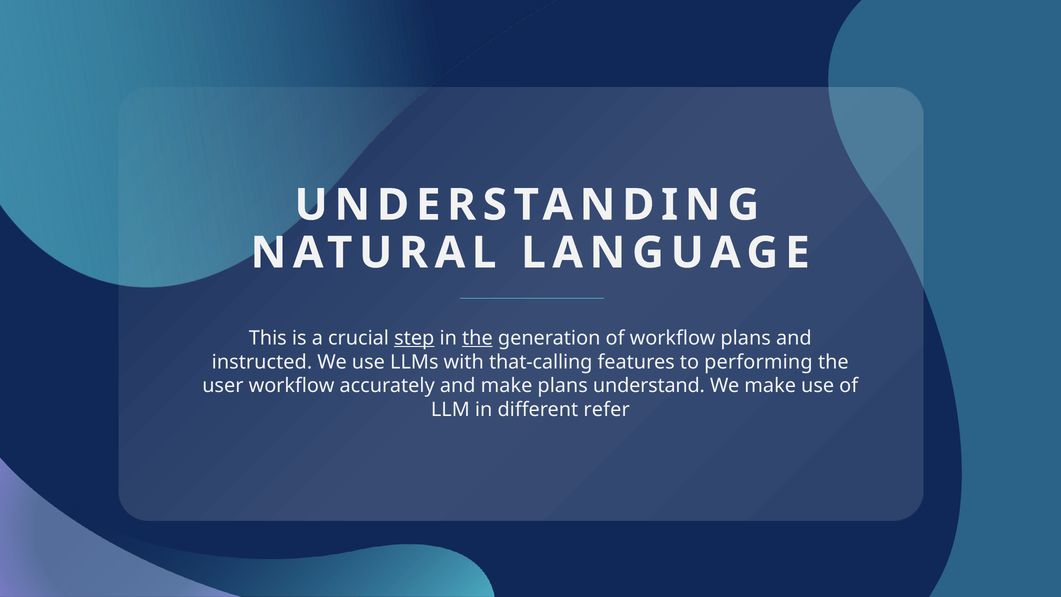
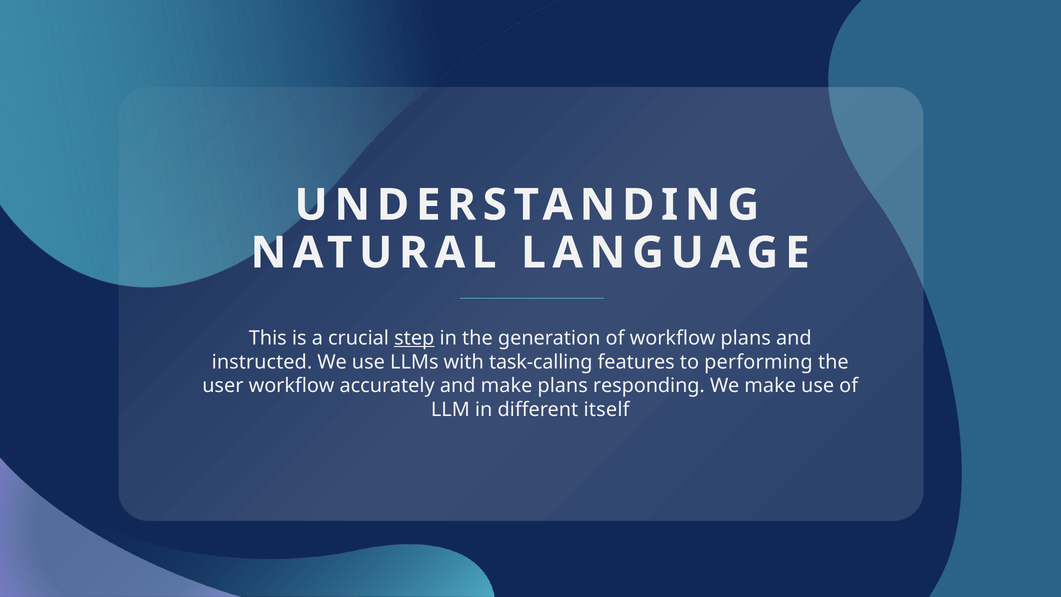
the at (477, 338) underline: present -> none
that-calling: that-calling -> task-calling
understand: understand -> responding
refer: refer -> itself
